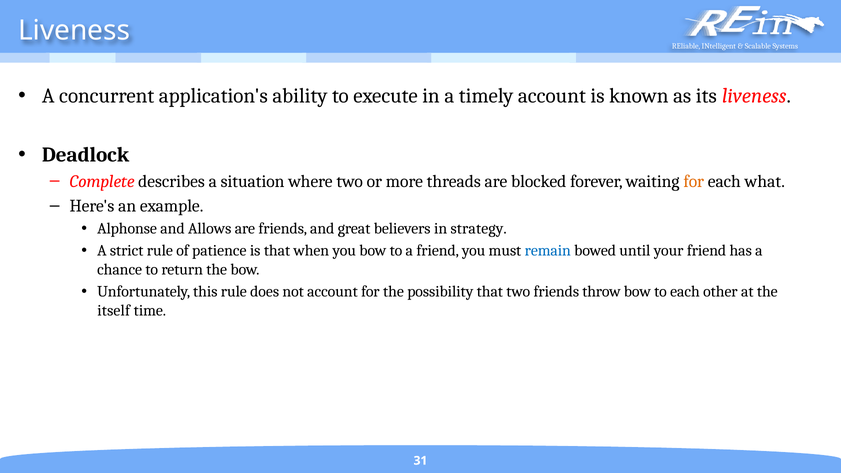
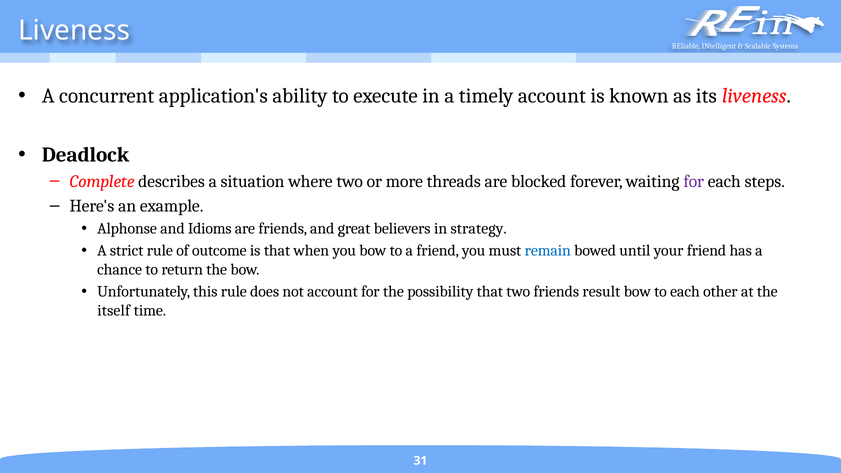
for at (694, 181) colour: orange -> purple
what: what -> steps
Allows: Allows -> Idioms
patience: patience -> outcome
throw: throw -> result
